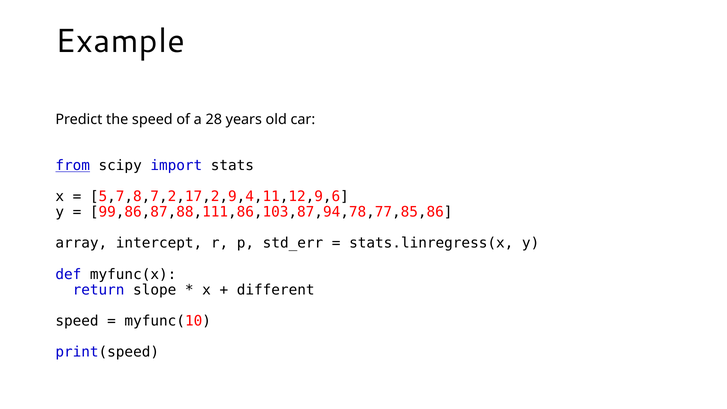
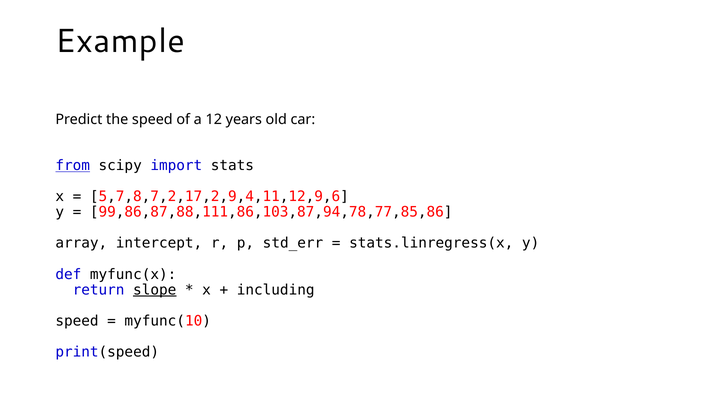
28: 28 -> 12
slope underline: none -> present
different: different -> including
